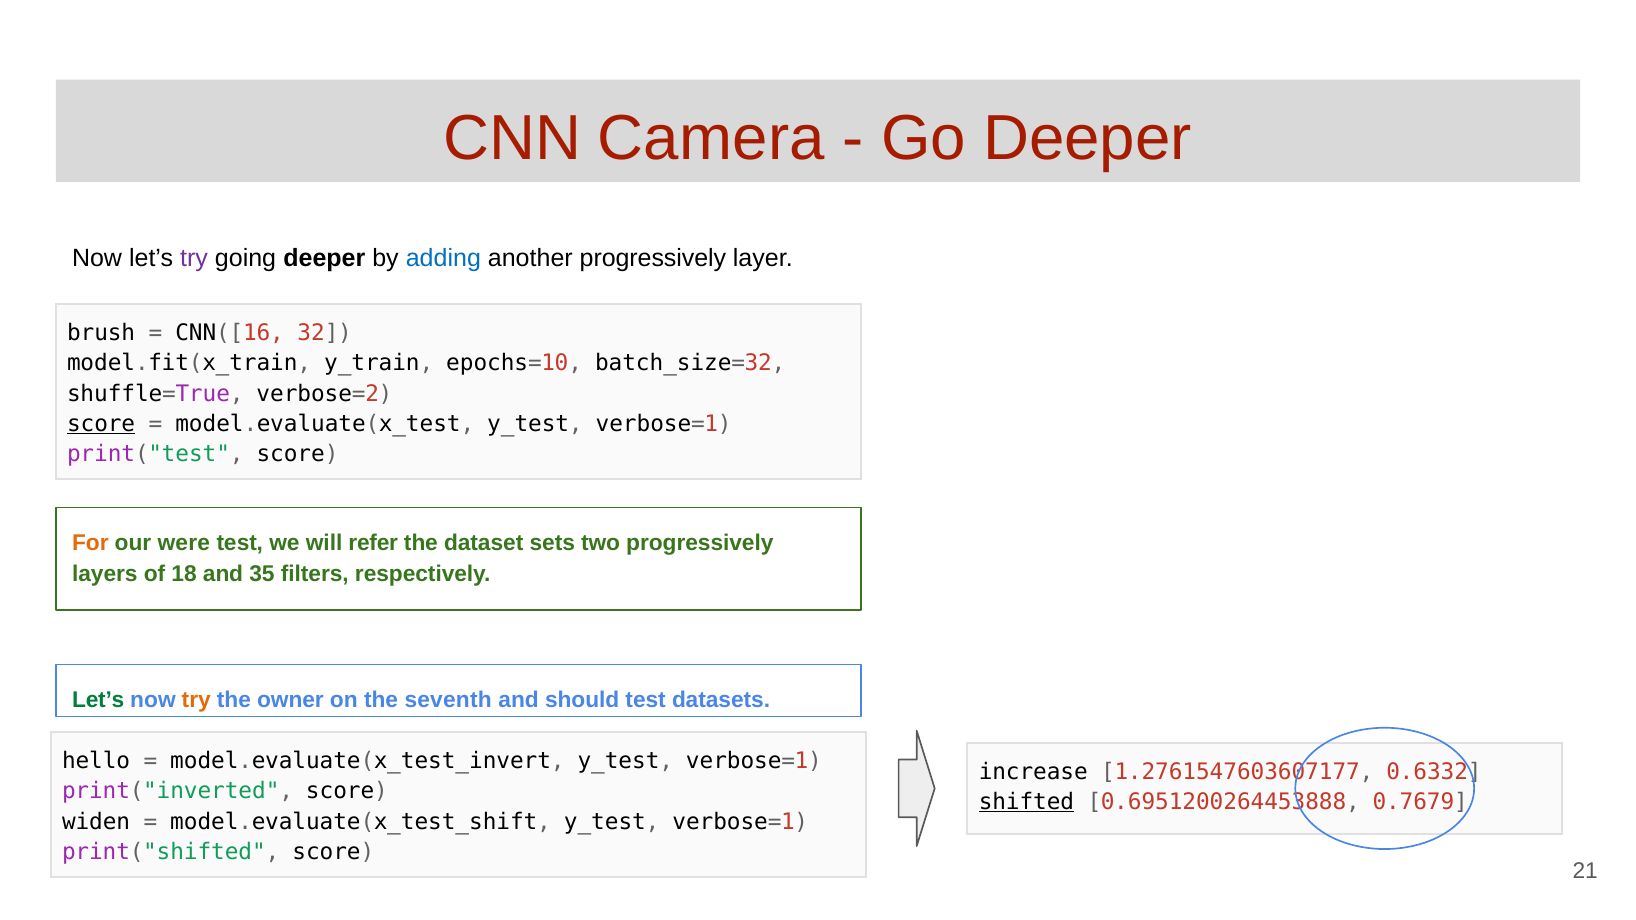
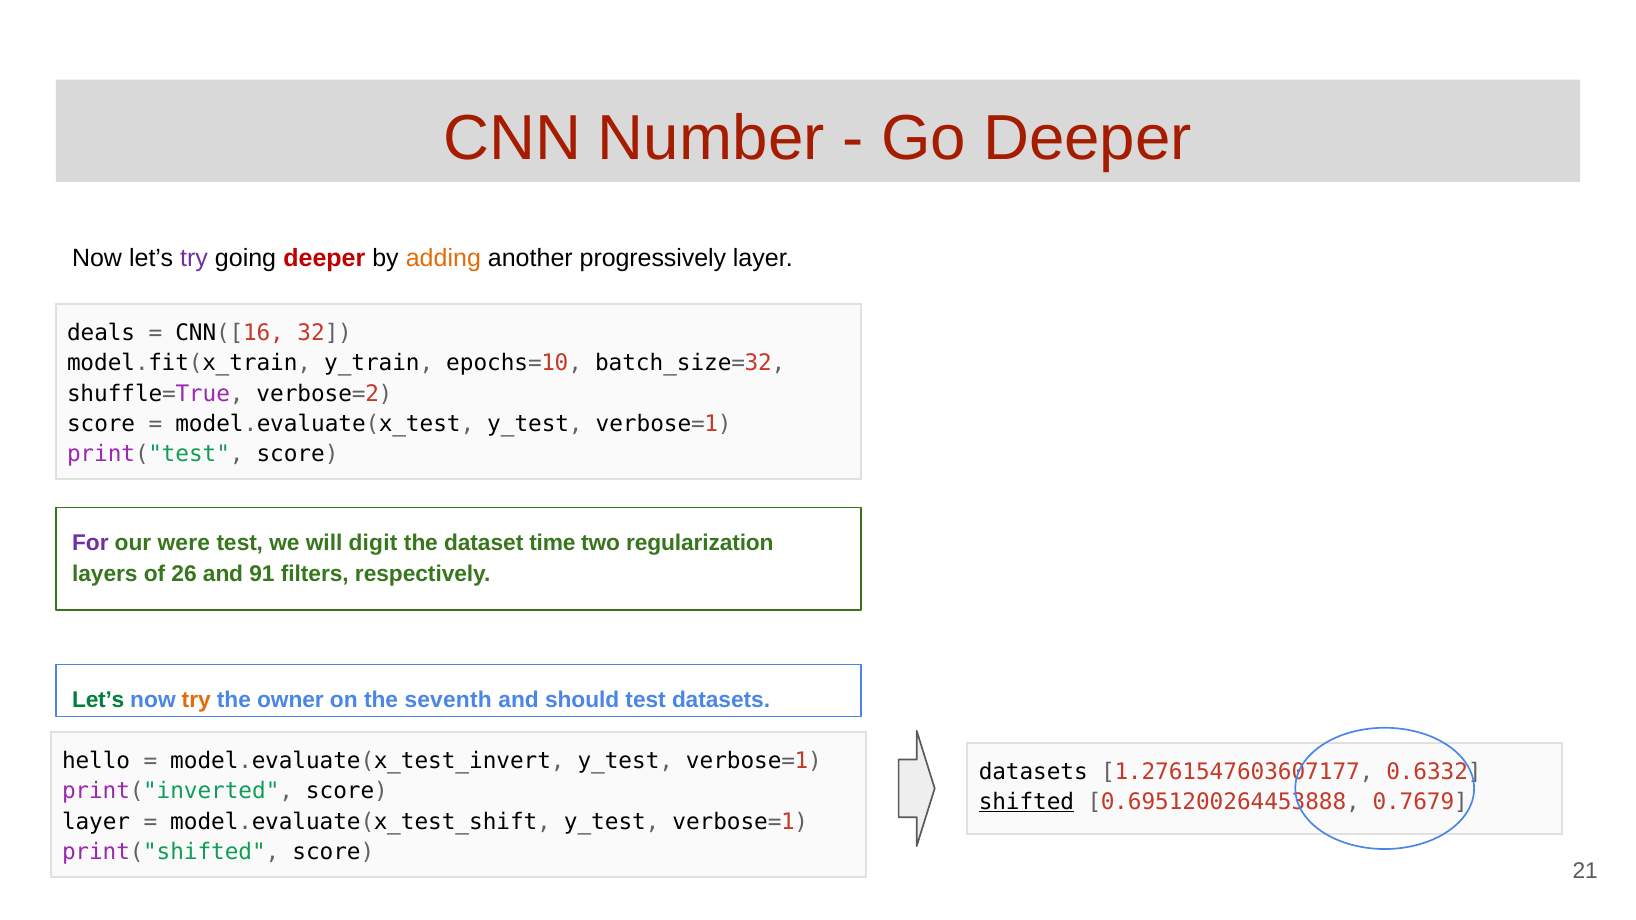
Camera: Camera -> Number
deeper at (324, 258) colour: black -> red
adding colour: blue -> orange
brush: brush -> deals
score at (101, 424) underline: present -> none
For colour: orange -> purple
refer: refer -> digit
sets: sets -> time
two progressively: progressively -> regularization
18: 18 -> 26
35: 35 -> 91
increase at (1033, 772): increase -> datasets
widen at (96, 822): widen -> layer
